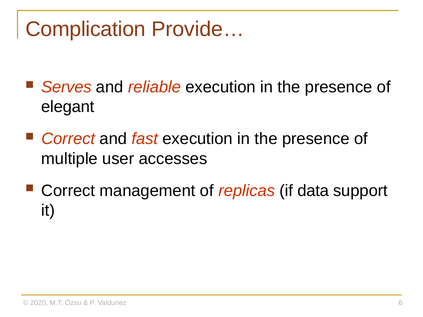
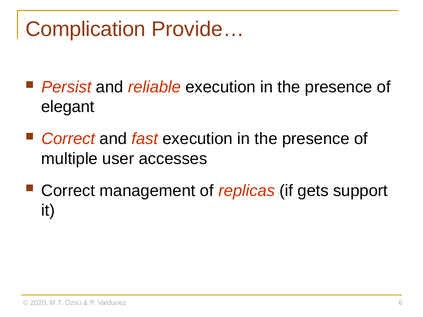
Serves: Serves -> Persist
data: data -> gets
